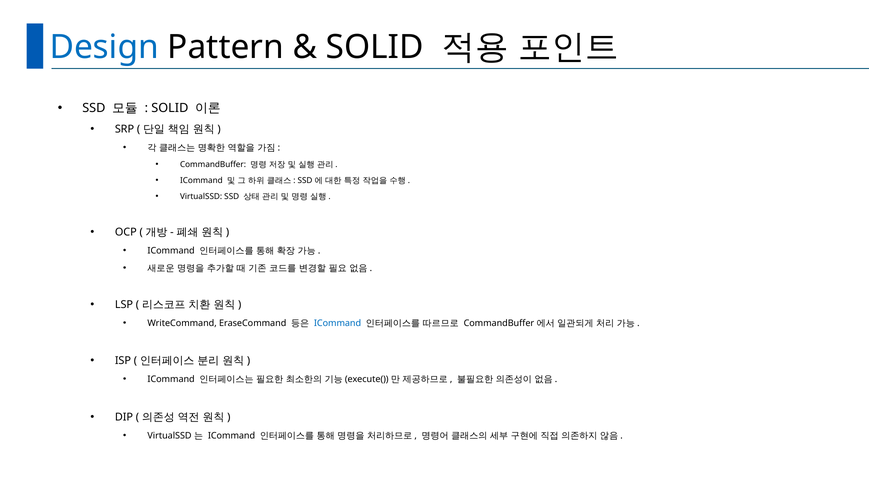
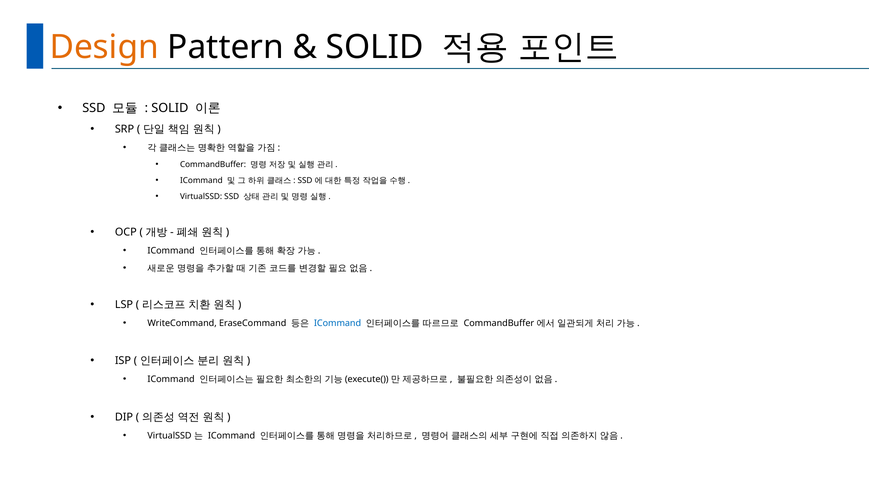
Design colour: blue -> orange
